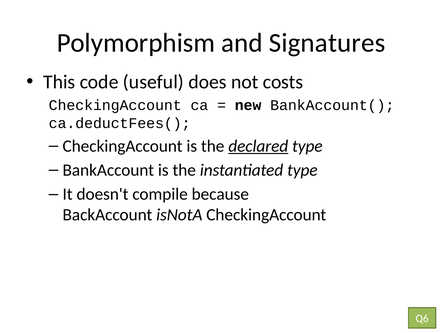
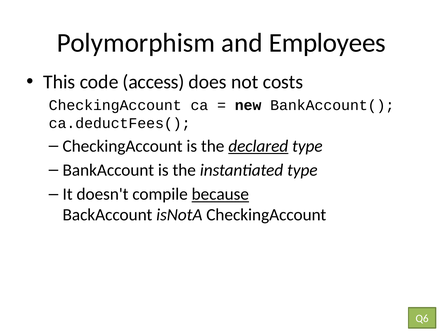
Signatures: Signatures -> Employees
useful: useful -> access
because underline: none -> present
